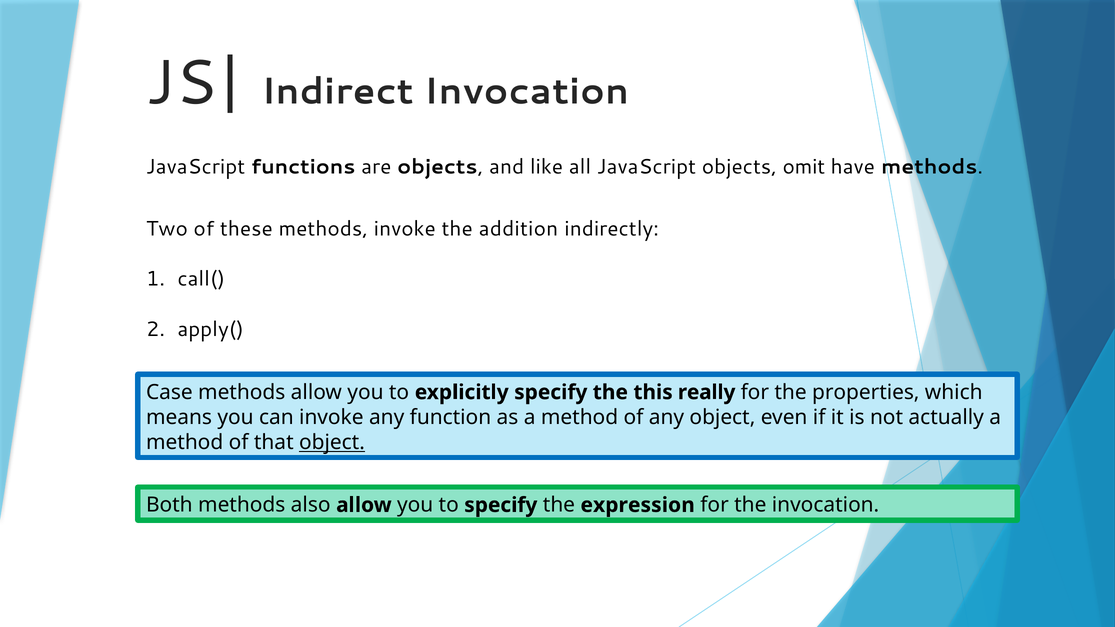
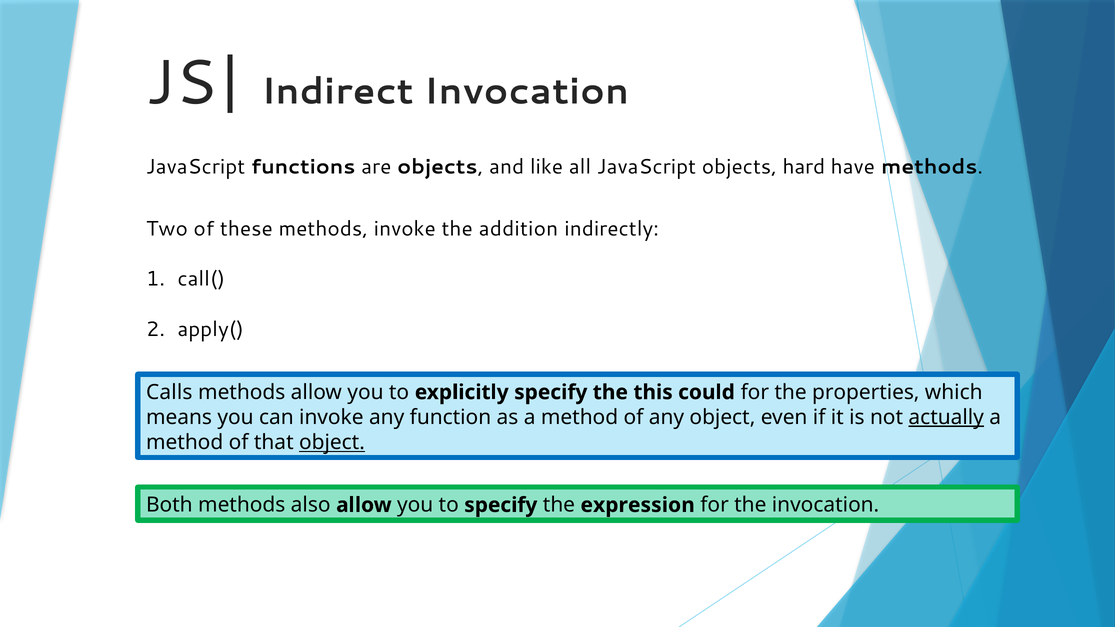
omit: omit -> hard
Case: Case -> Calls
really: really -> could
actually underline: none -> present
